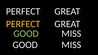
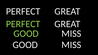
PERFECT at (23, 24) colour: yellow -> light green
